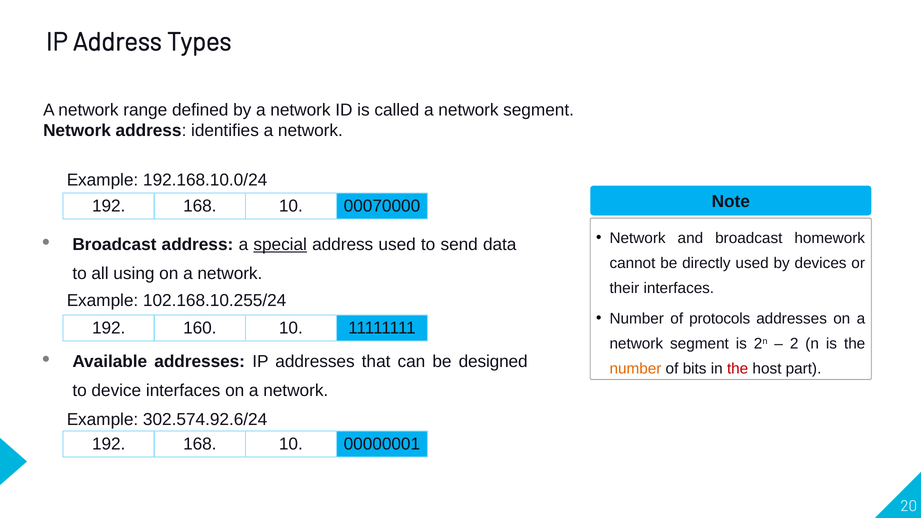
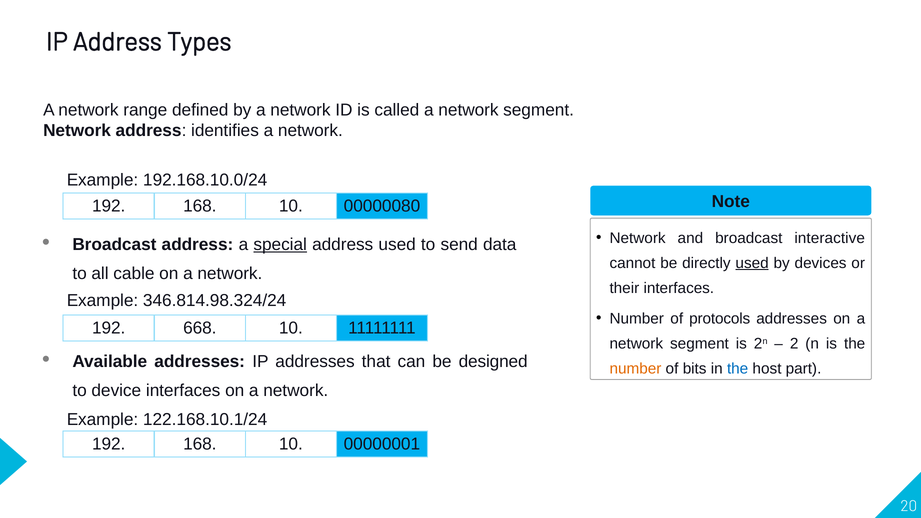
00070000: 00070000 -> 00000080
homework: homework -> interactive
used at (752, 263) underline: none -> present
using: using -> cable
102.168.10.255/24: 102.168.10.255/24 -> 346.814.98.324/24
160: 160 -> 668
the at (738, 369) colour: red -> blue
302.574.92.6/24: 302.574.92.6/24 -> 122.168.10.1/24
